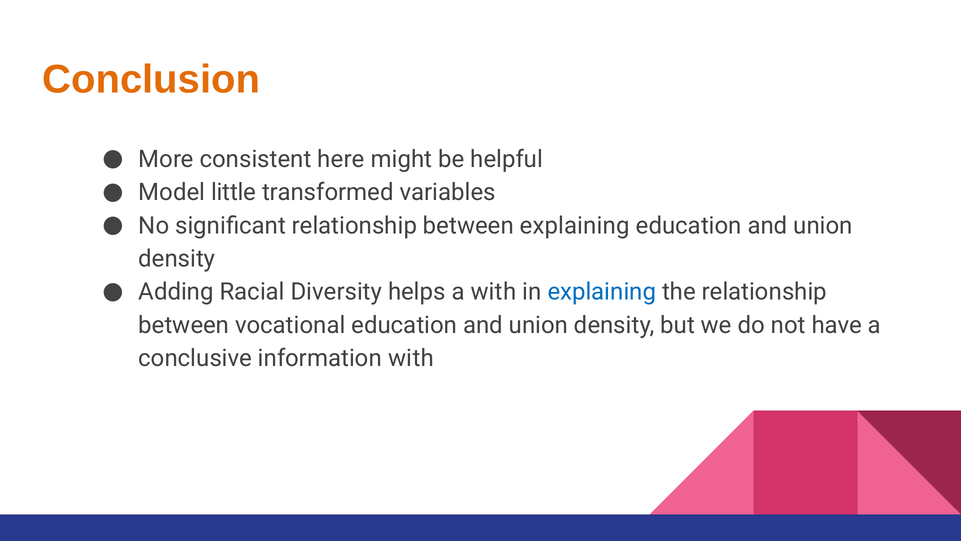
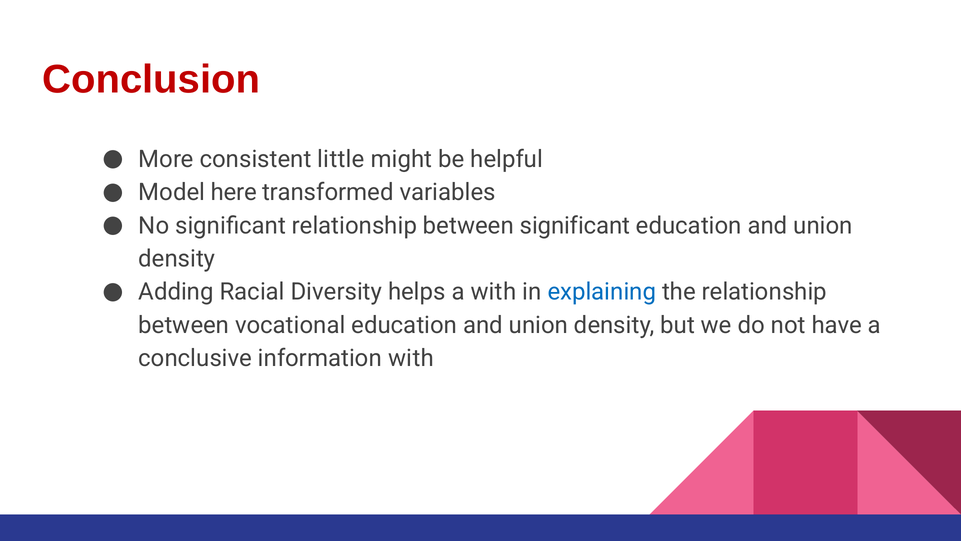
Conclusion colour: orange -> red
here: here -> little
little: little -> here
between explaining: explaining -> significant
